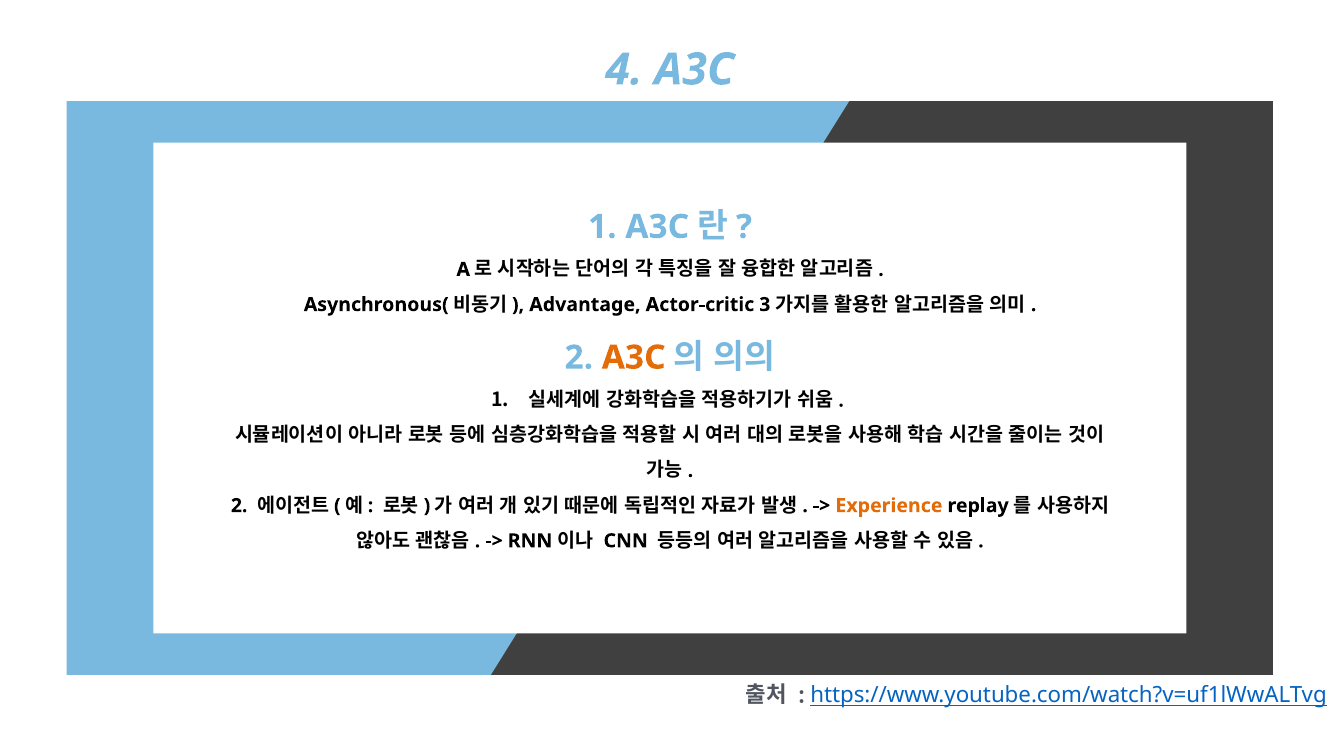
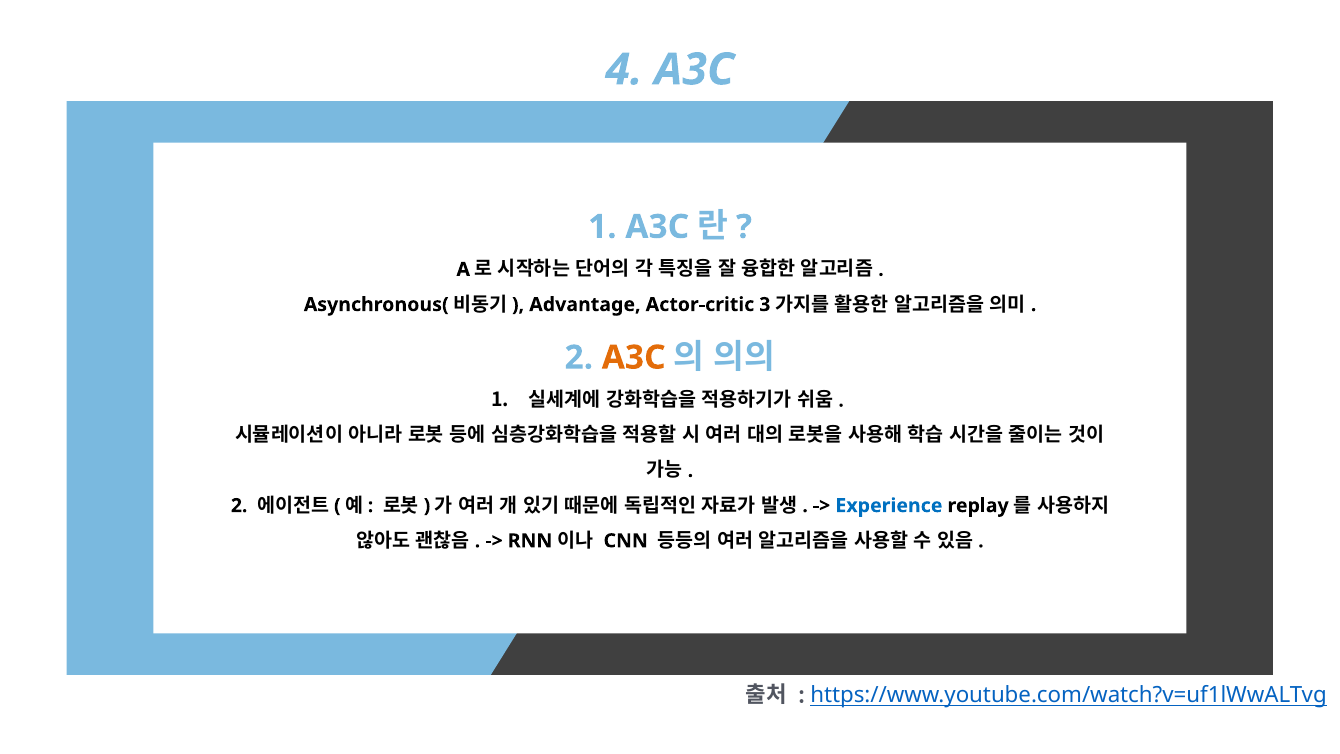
Experience colour: orange -> blue
